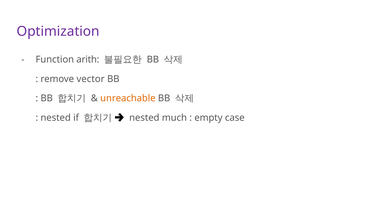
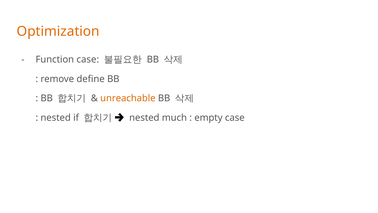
Optimization colour: purple -> orange
Function arith: arith -> case
vector: vector -> define
